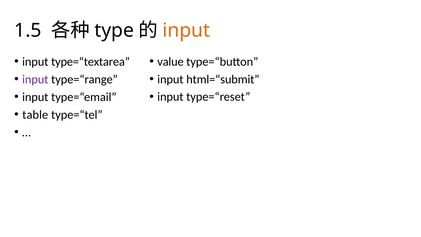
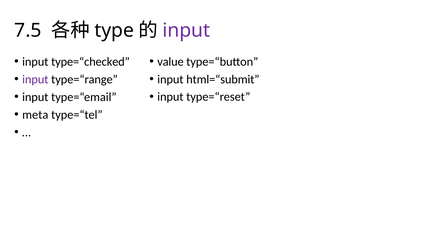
1.5: 1.5 -> 7.5
input at (186, 30) colour: orange -> purple
type=“textarea: type=“textarea -> type=“checked
table: table -> meta
